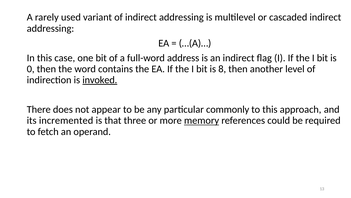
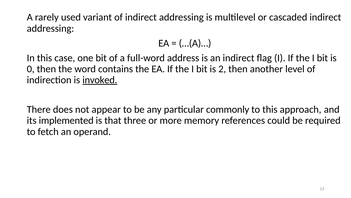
8: 8 -> 2
incremented: incremented -> implemented
memory underline: present -> none
